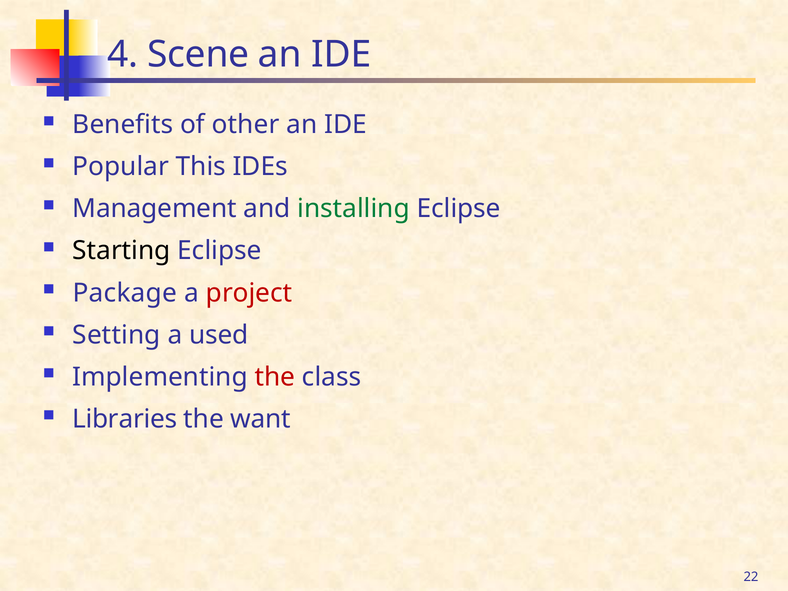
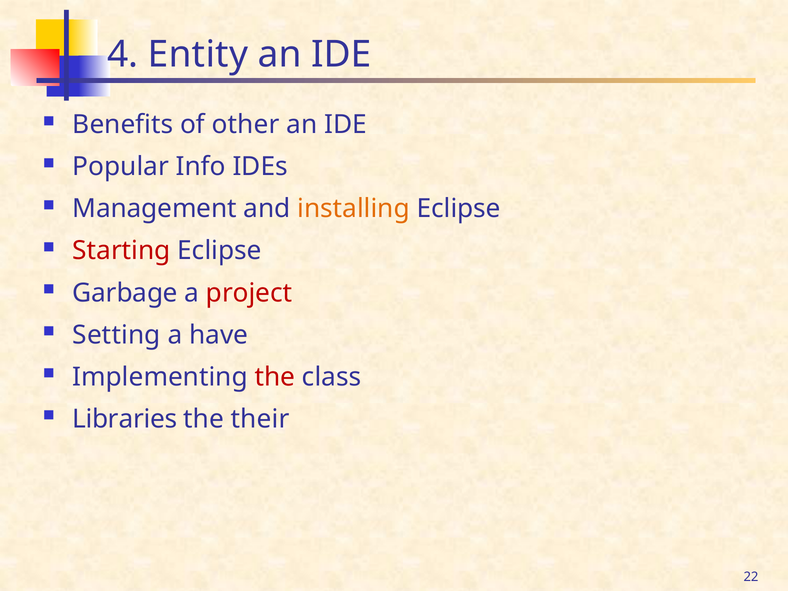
Scene: Scene -> Entity
This: This -> Info
installing colour: green -> orange
Starting colour: black -> red
Package: Package -> Garbage
used: used -> have
want: want -> their
